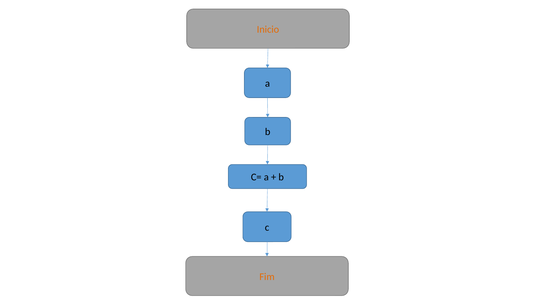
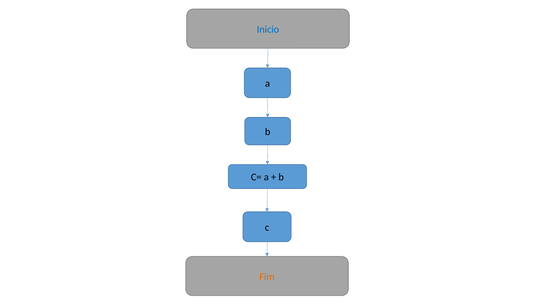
Inicio colour: orange -> blue
